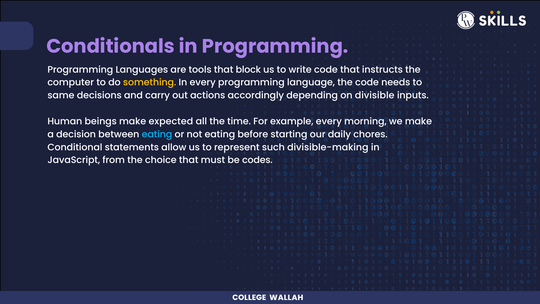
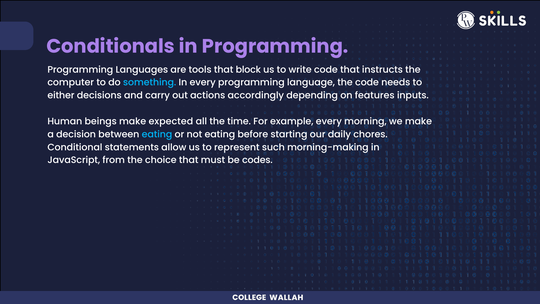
something colour: yellow -> light blue
same: same -> either
divisible: divisible -> features
divisible-making: divisible-making -> morning-making
